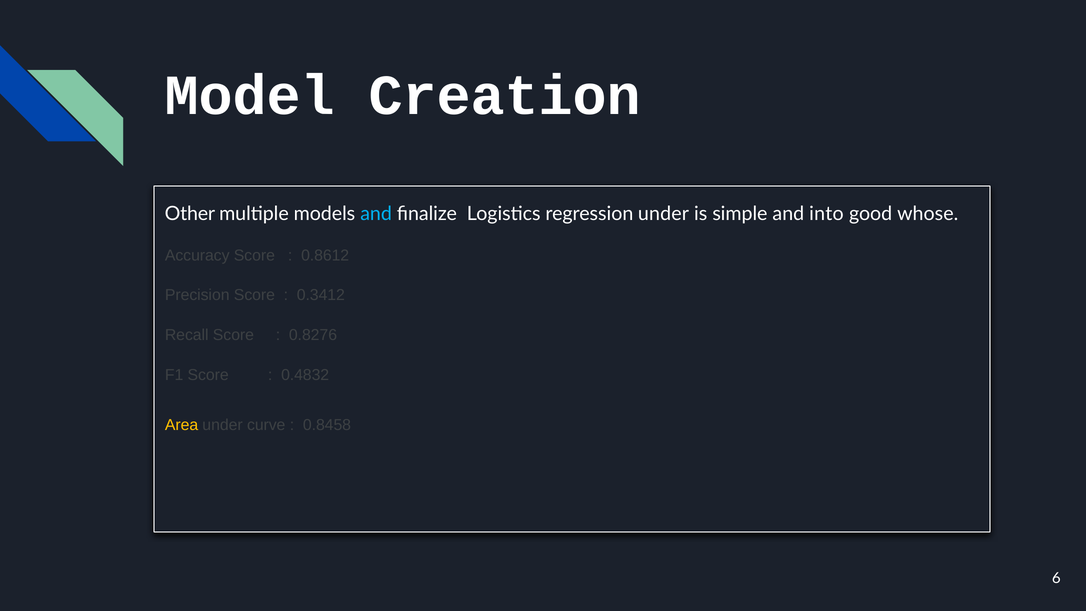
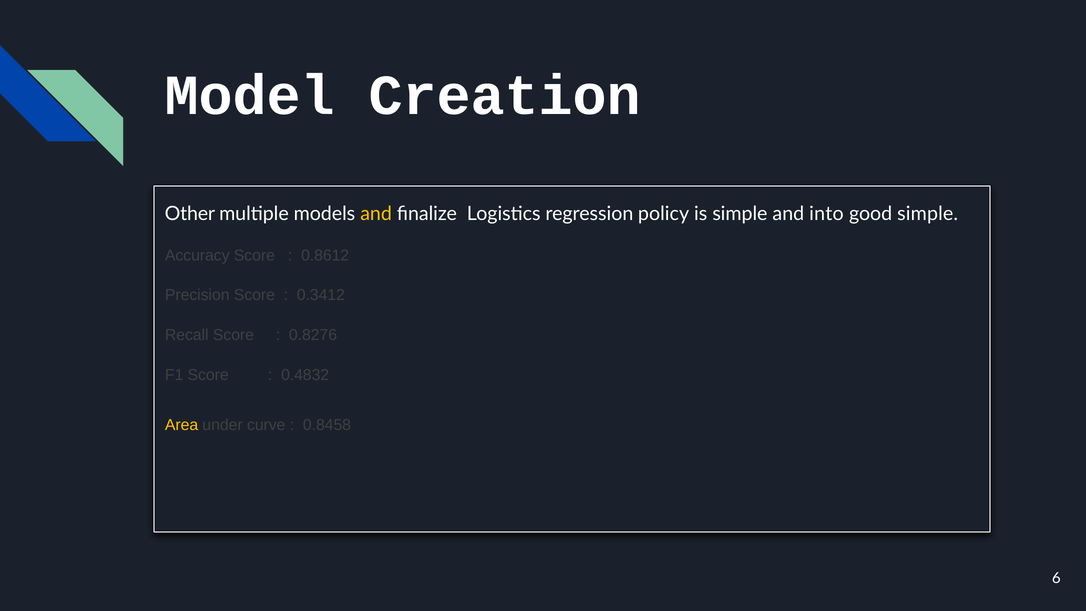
and at (376, 214) colour: light blue -> yellow
regression under: under -> policy
good whose: whose -> simple
